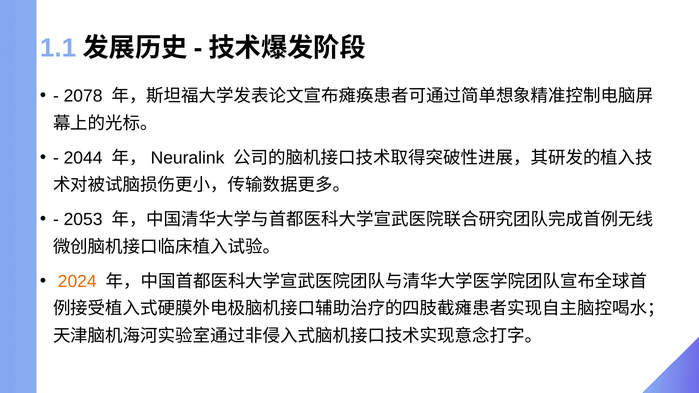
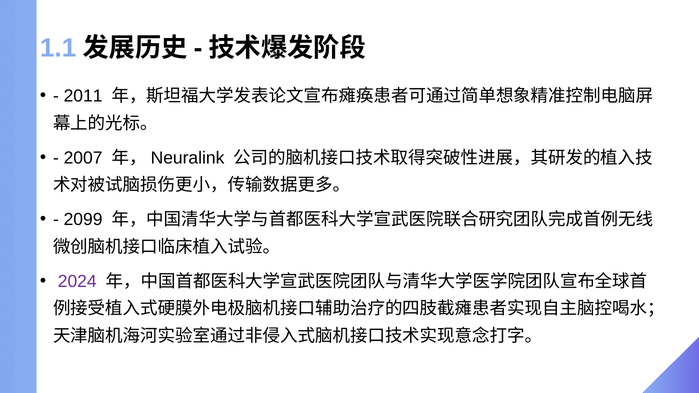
2078: 2078 -> 2011
2044: 2044 -> 2007
2053: 2053 -> 2099
2024 colour: orange -> purple
